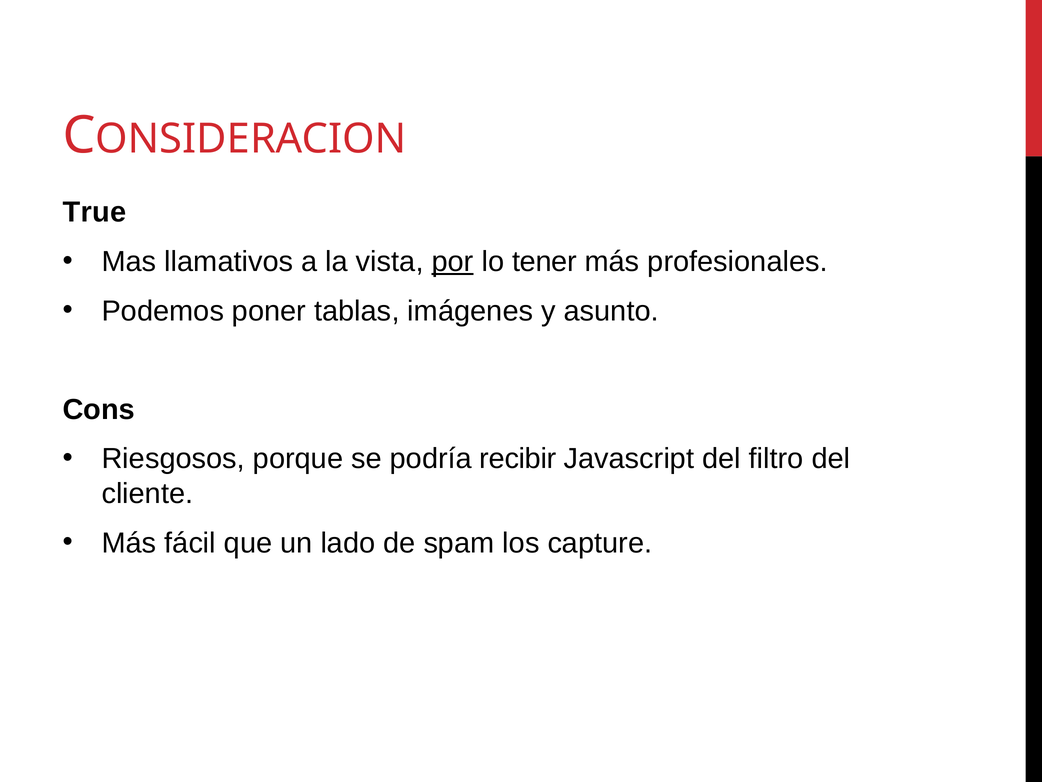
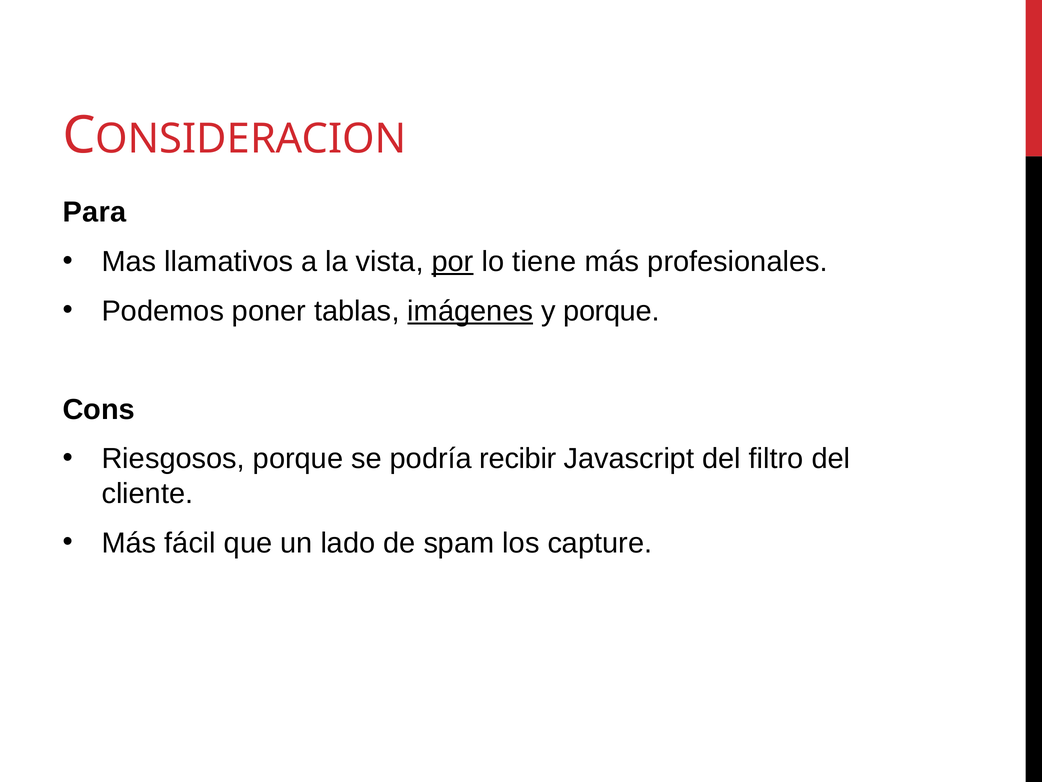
True: True -> Para
tener: tener -> tiene
imágenes underline: none -> present
y asunto: asunto -> porque
